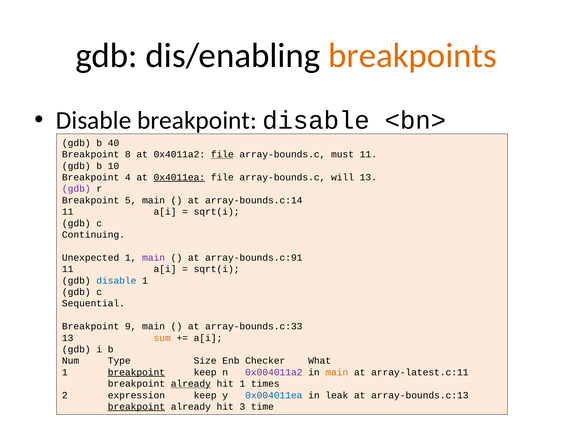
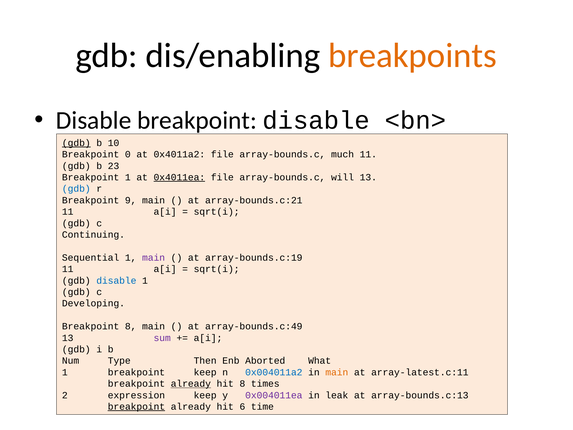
gdb at (76, 143) underline: none -> present
40: 40 -> 10
8: 8 -> 0
file at (222, 154) underline: present -> none
must: must -> much
10: 10 -> 23
Breakpoint 4: 4 -> 1
gdb at (76, 189) colour: purple -> blue
5: 5 -> 9
array-bounds.c:14: array-bounds.c:14 -> array-bounds.c:21
Unexpected: Unexpected -> Sequential
array-bounds.c:91: array-bounds.c:91 -> array-bounds.c:19
Sequential: Sequential -> Developing
Breakpoint 9: 9 -> 8
array-bounds.c:33: array-bounds.c:33 -> array-bounds.c:49
sum colour: orange -> purple
Size: Size -> Then
Checker: Checker -> Aborted
breakpoint at (136, 372) underline: present -> none
0x004011a2 colour: purple -> blue
hit 1: 1 -> 8
0x004011ea colour: blue -> purple
3: 3 -> 6
